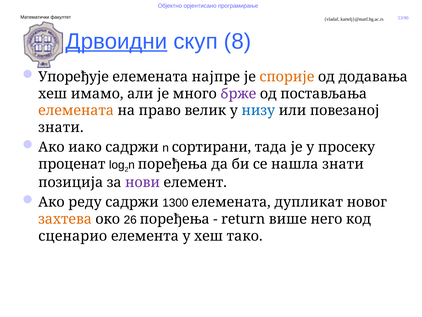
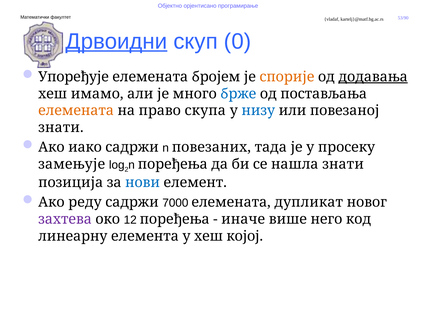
8: 8 -> 0
најпре: најпре -> бројем
додавања underline: none -> present
брже colour: purple -> blue
велик: велик -> скупа
сортирани: сортирани -> повезаних
проценат: проценат -> замењује
нови colour: purple -> blue
1300: 1300 -> 7000
захтева colour: orange -> purple
26: 26 -> 12
return: return -> иначе
сценарио: сценарио -> линеарну
тако: тако -> којој
